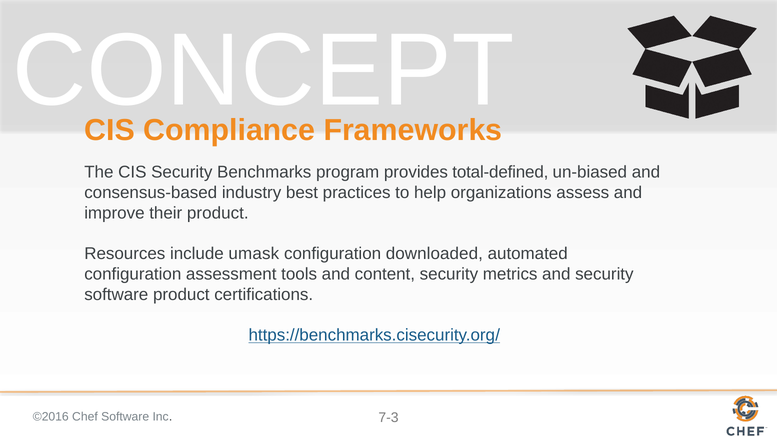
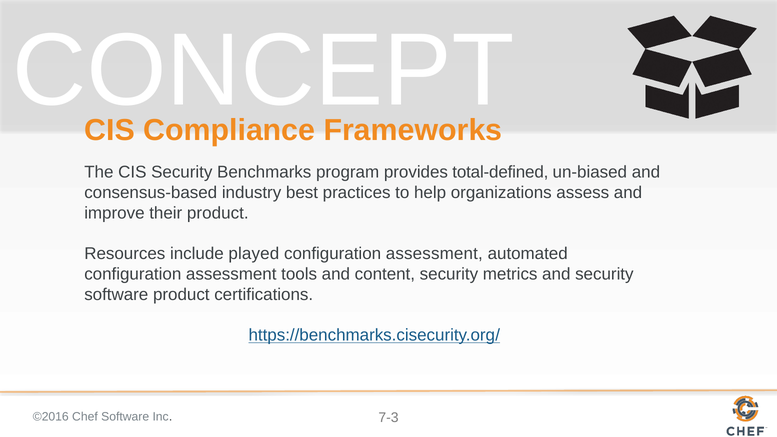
umask: umask -> played
downloaded at (434, 254): downloaded -> assessment
